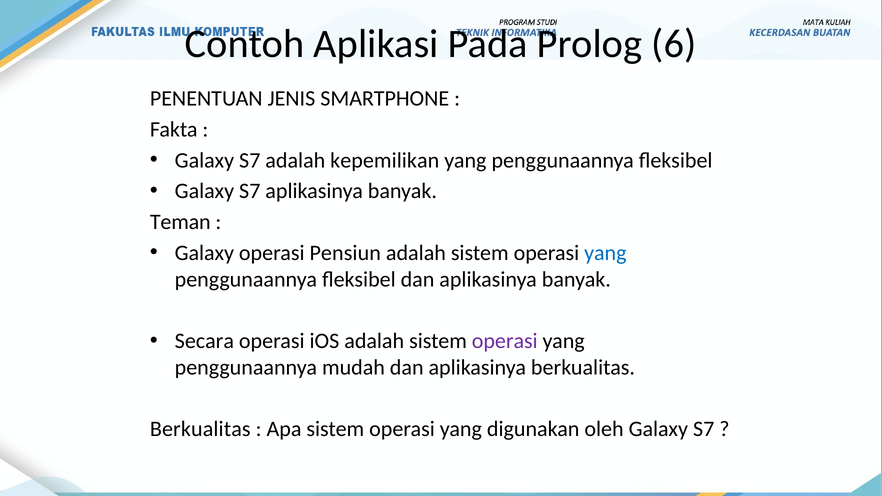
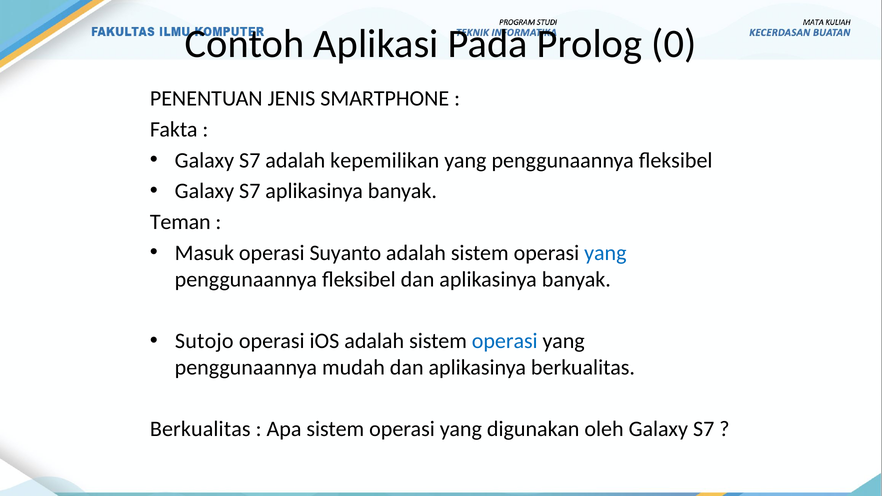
6: 6 -> 0
Galaxy at (204, 253): Galaxy -> Masuk
Pensiun: Pensiun -> Suyanto
Secara: Secara -> Sutojo
operasi at (505, 341) colour: purple -> blue
